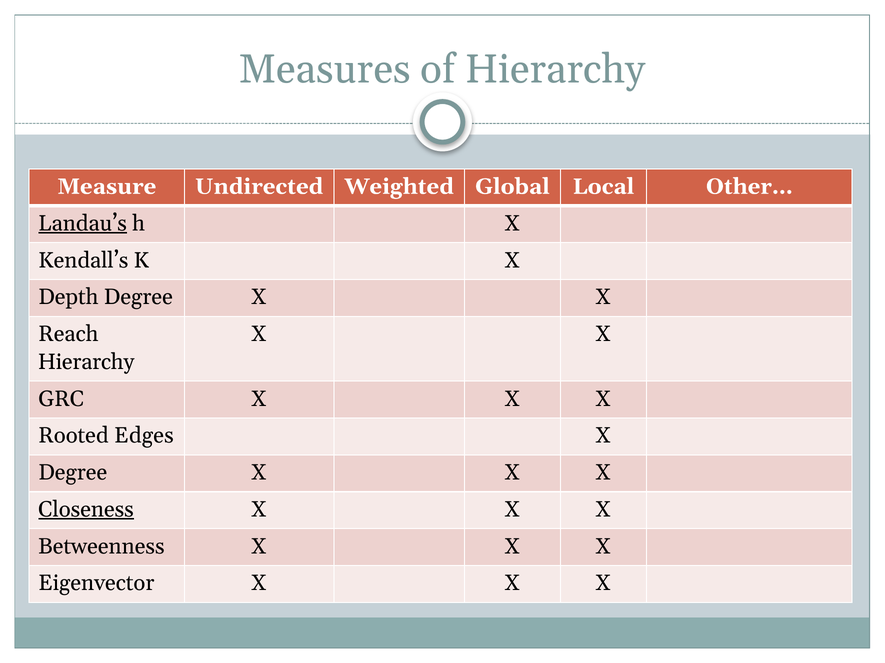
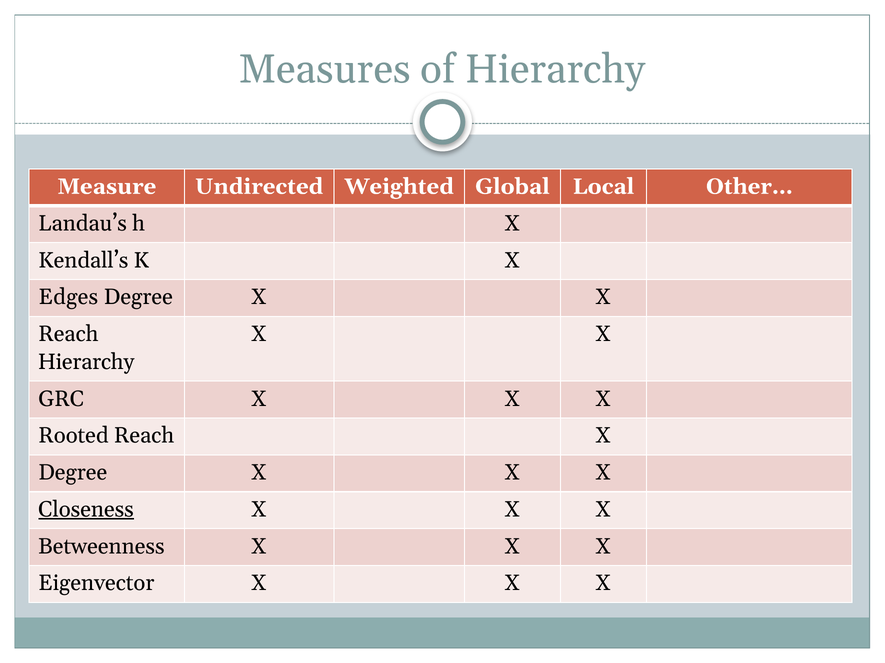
Landau’s underline: present -> none
Depth: Depth -> Edges
Rooted Edges: Edges -> Reach
